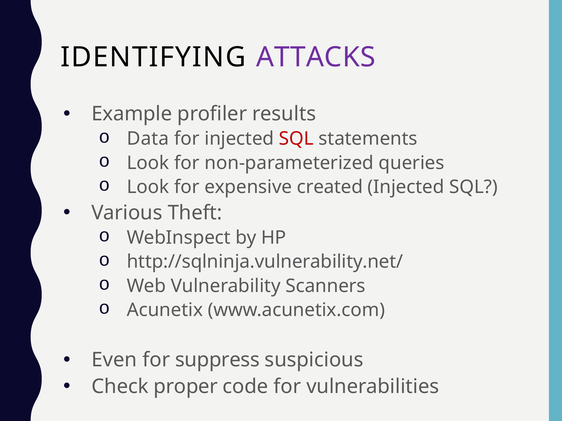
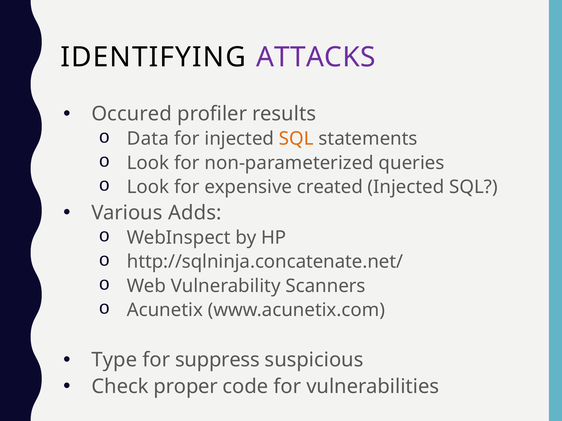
Example: Example -> Occured
SQL at (296, 139) colour: red -> orange
Theft: Theft -> Adds
http://sqlninja.vulnerability.net/: http://sqlninja.vulnerability.net/ -> http://sqlninja.concatenate.net/
Even: Even -> Type
